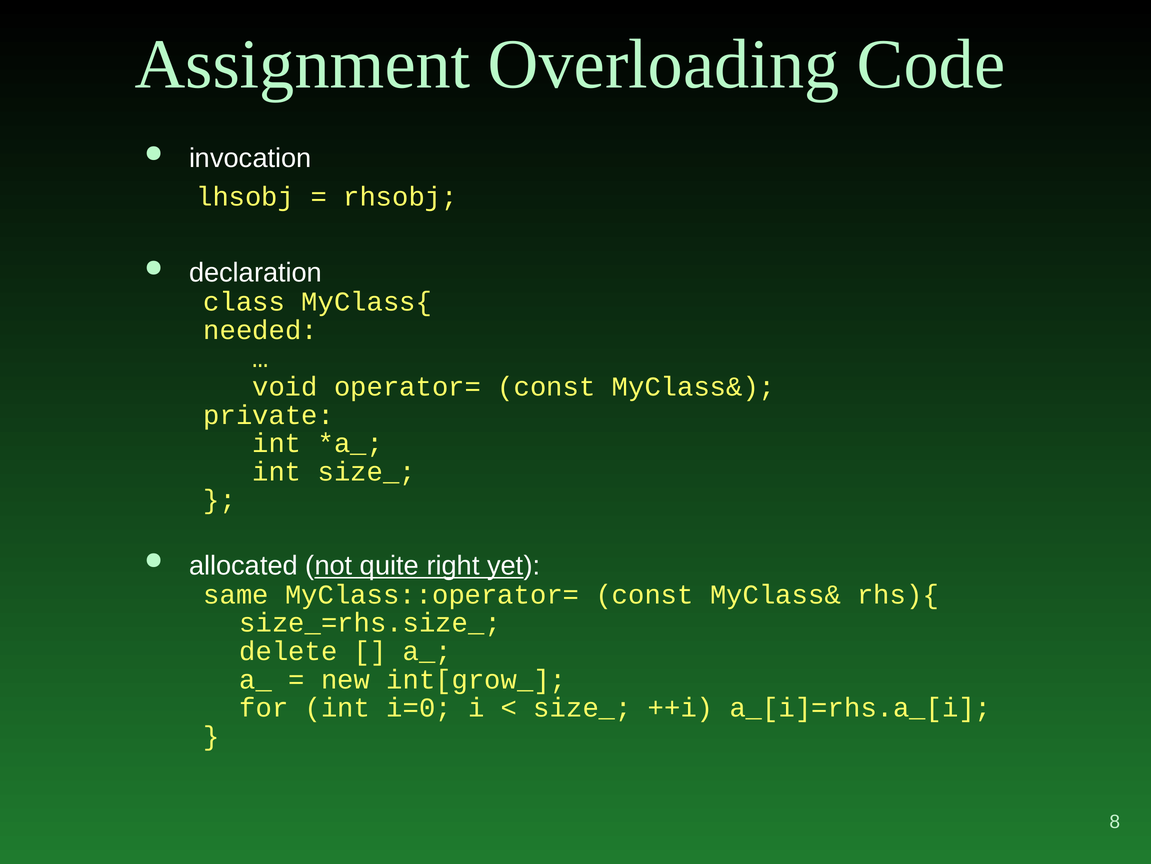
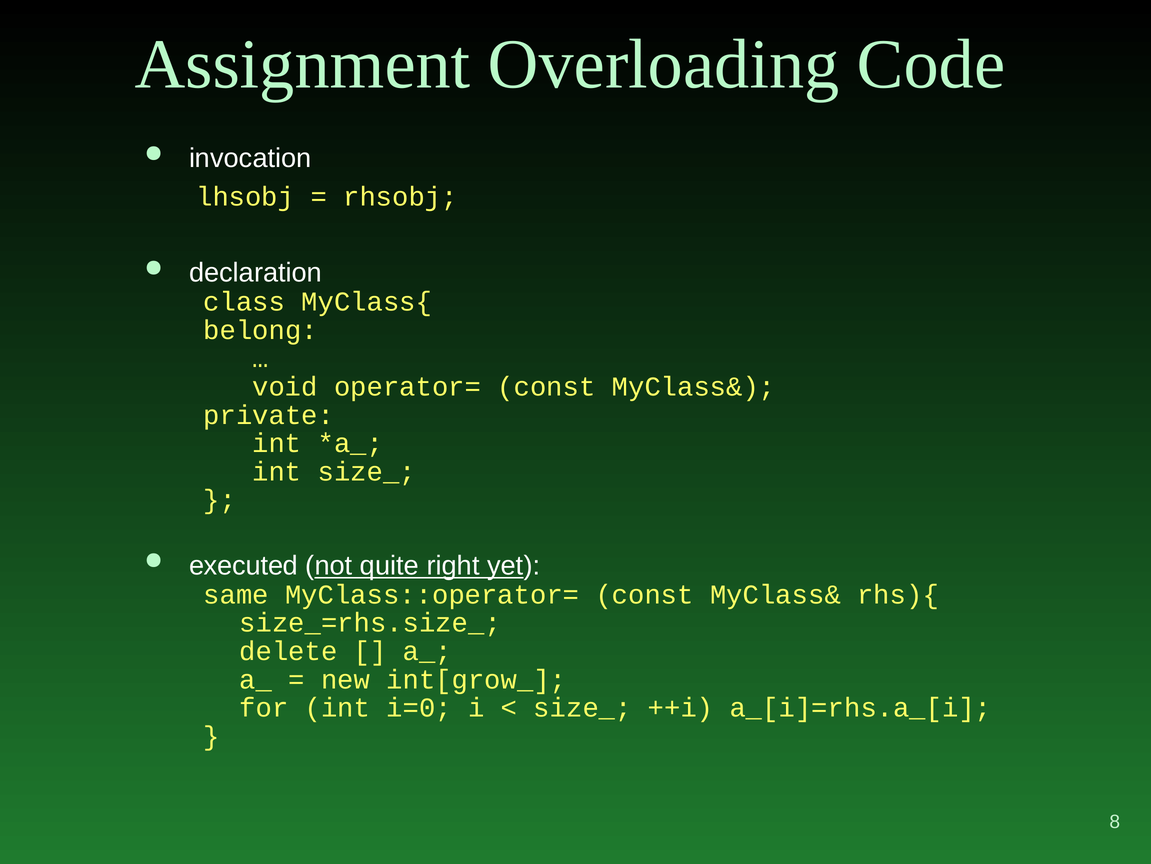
needed: needed -> belong
allocated: allocated -> executed
